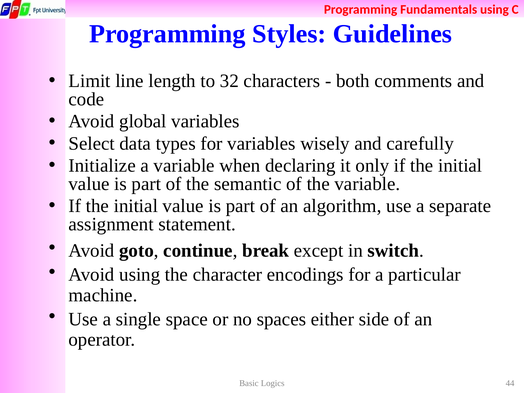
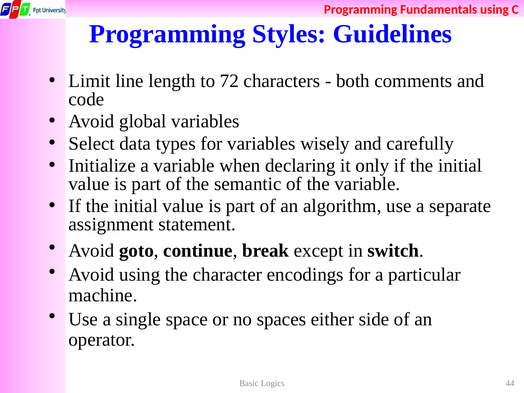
32: 32 -> 72
